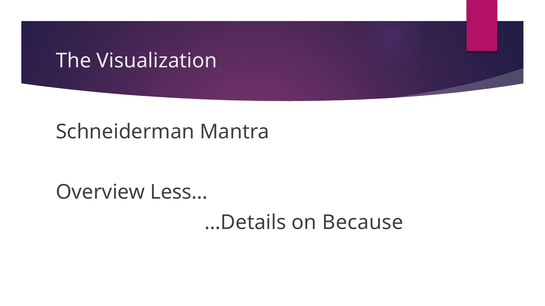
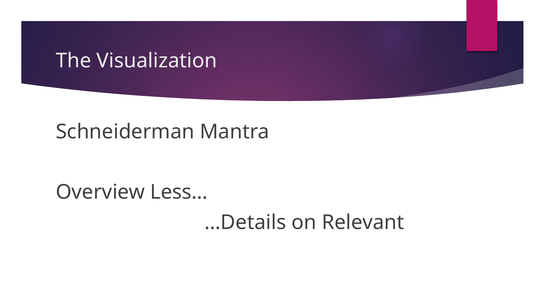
Because: Because -> Relevant
